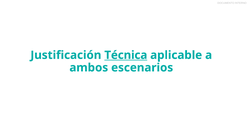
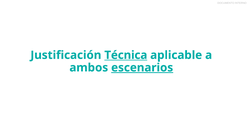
escenarios underline: none -> present
